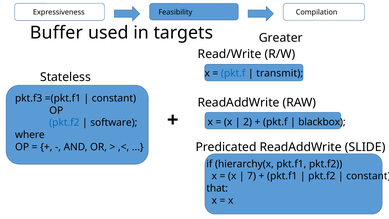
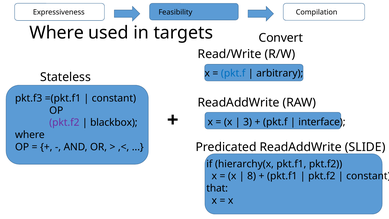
Buffer at (56, 33): Buffer -> Where
Greater: Greater -> Convert
transmit: transmit -> arbitrary
2: 2 -> 3
blackbox: blackbox -> interface
pkt.f2 at (64, 122) colour: blue -> purple
software: software -> blackbox
7: 7 -> 8
